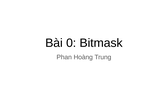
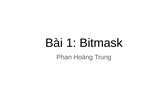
0: 0 -> 1
